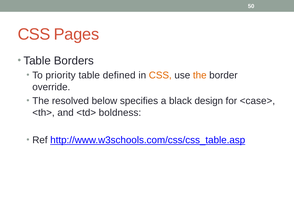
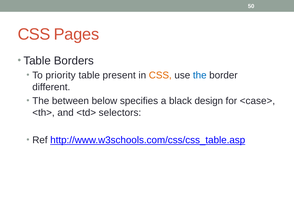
defined: defined -> present
the at (200, 75) colour: orange -> blue
override: override -> different
resolved: resolved -> between
boldness: boldness -> selectors
